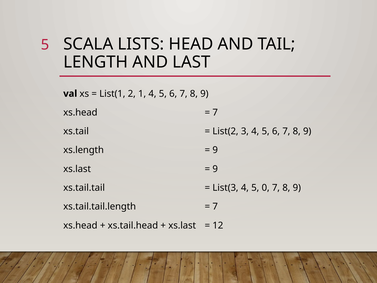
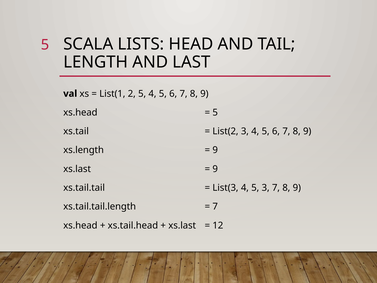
2 1: 1 -> 5
7 at (215, 112): 7 -> 5
5 0: 0 -> 3
